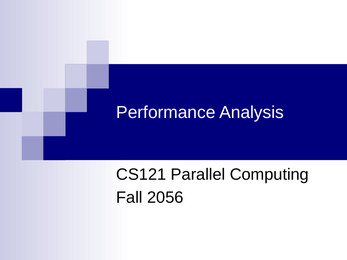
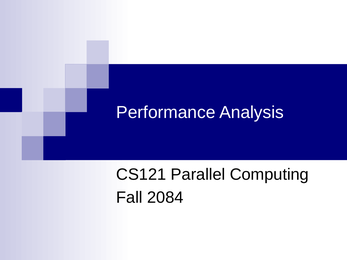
2056: 2056 -> 2084
